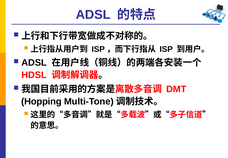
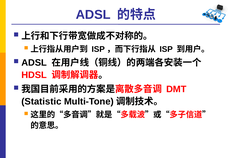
Hopping: Hopping -> Statistic
